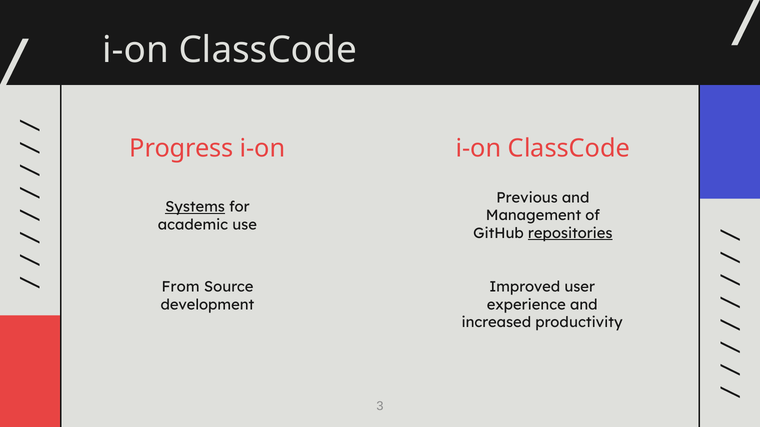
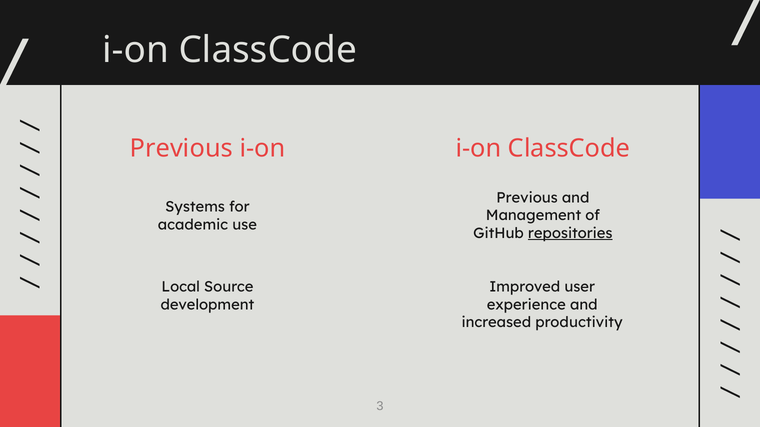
Progress at (181, 149): Progress -> Previous
Systems underline: present -> none
From: From -> Local
